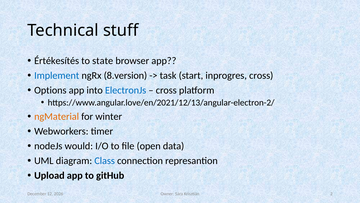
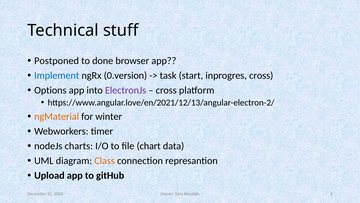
Értékesítés: Értékesítés -> Postponed
state: state -> done
8.version: 8.version -> 0.version
ElectronJs colour: blue -> purple
would: would -> charts
open: open -> chart
Class colour: blue -> orange
